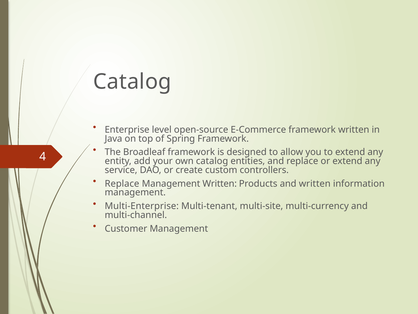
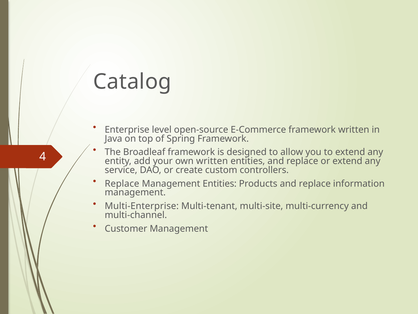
own catalog: catalog -> written
Management Written: Written -> Entities
Products and written: written -> replace
